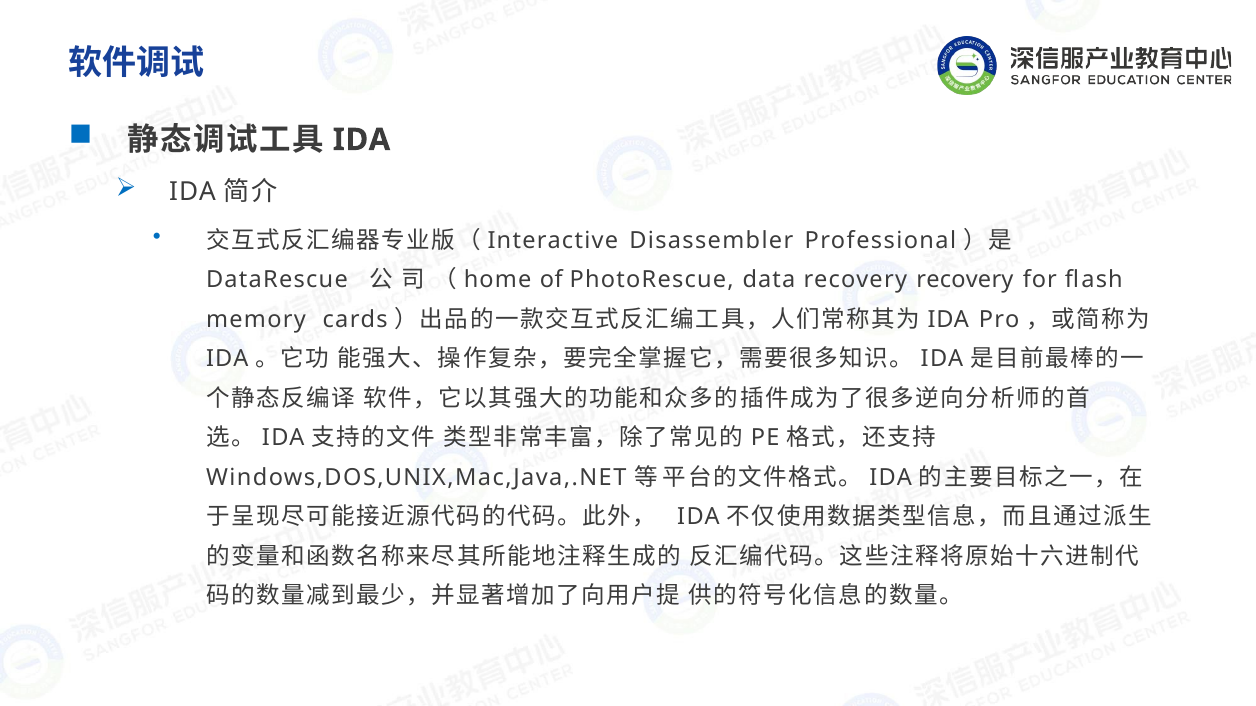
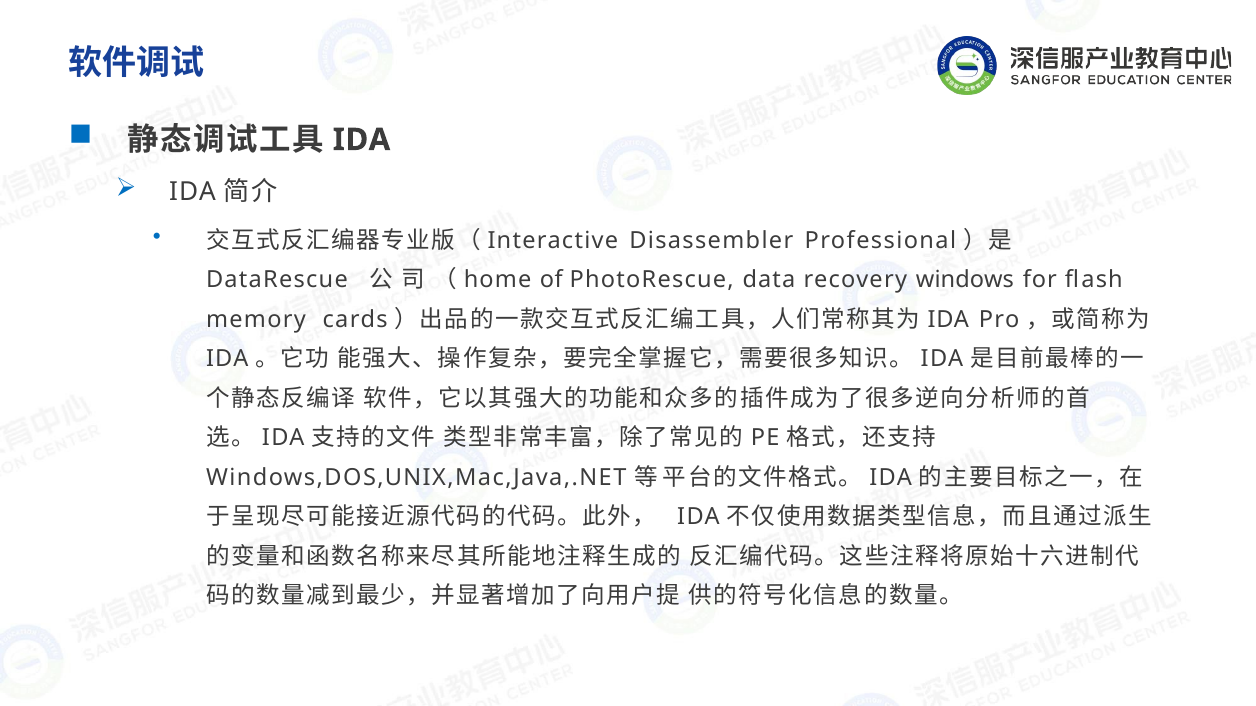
recovery recovery: recovery -> windows
